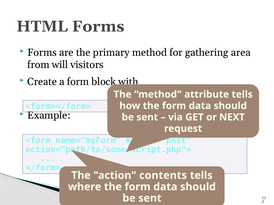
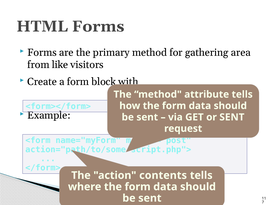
will: will -> like
or NEXT: NEXT -> SENT
